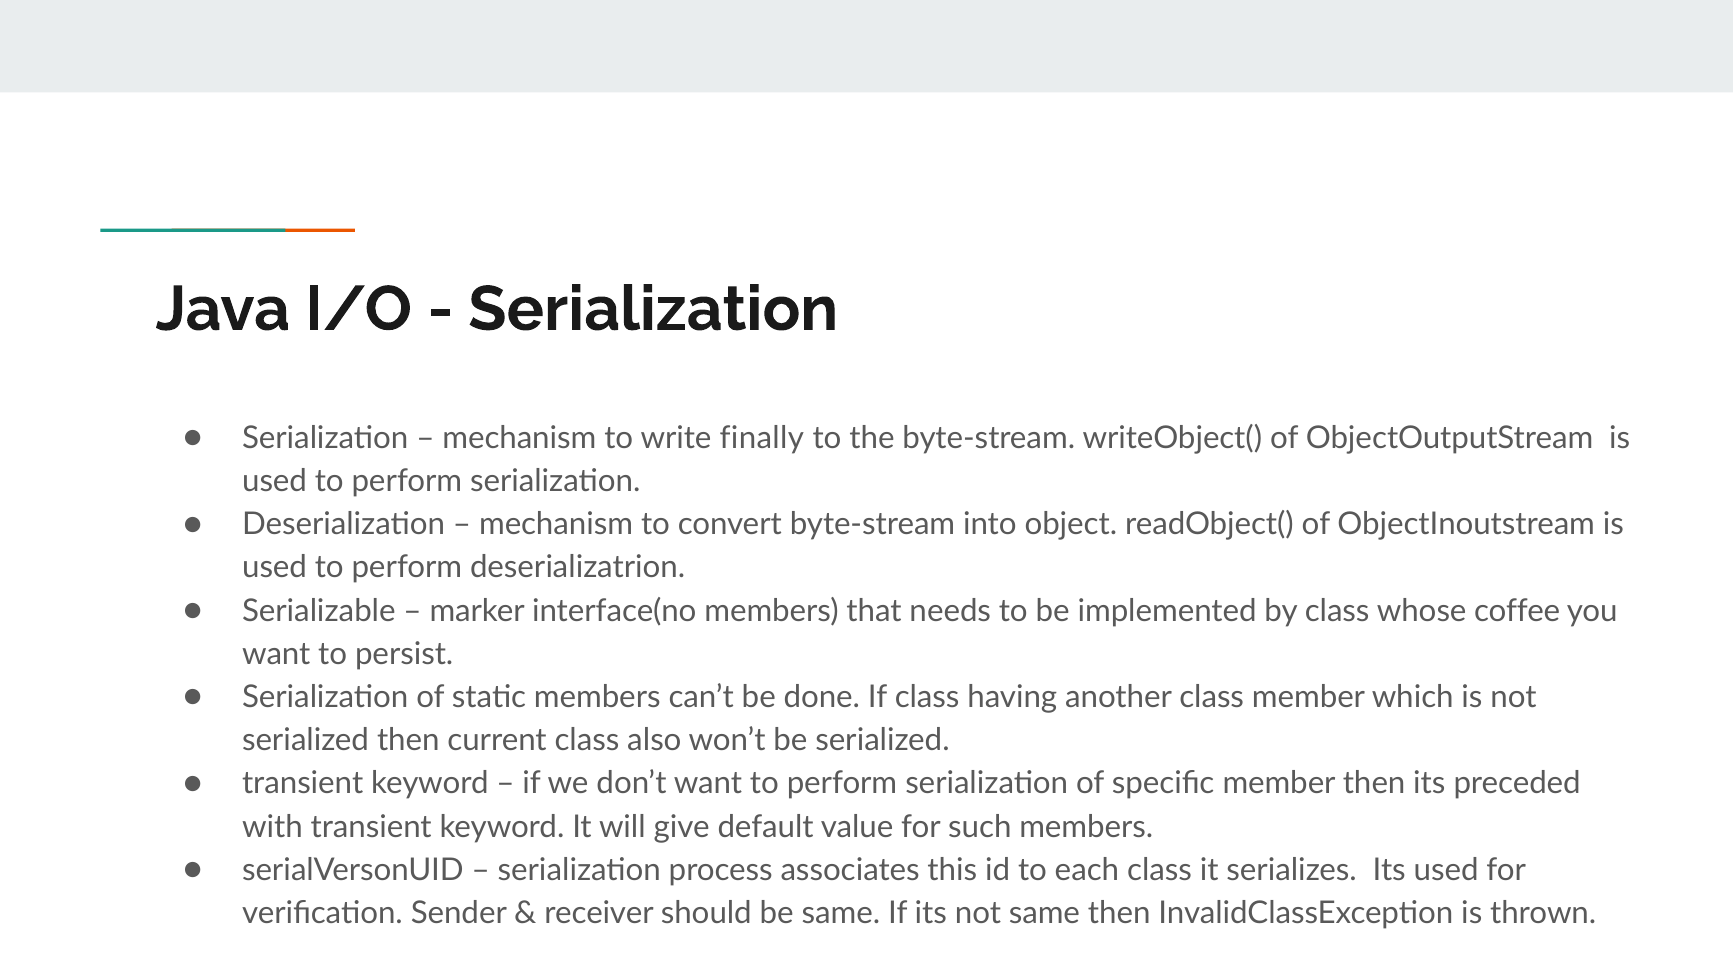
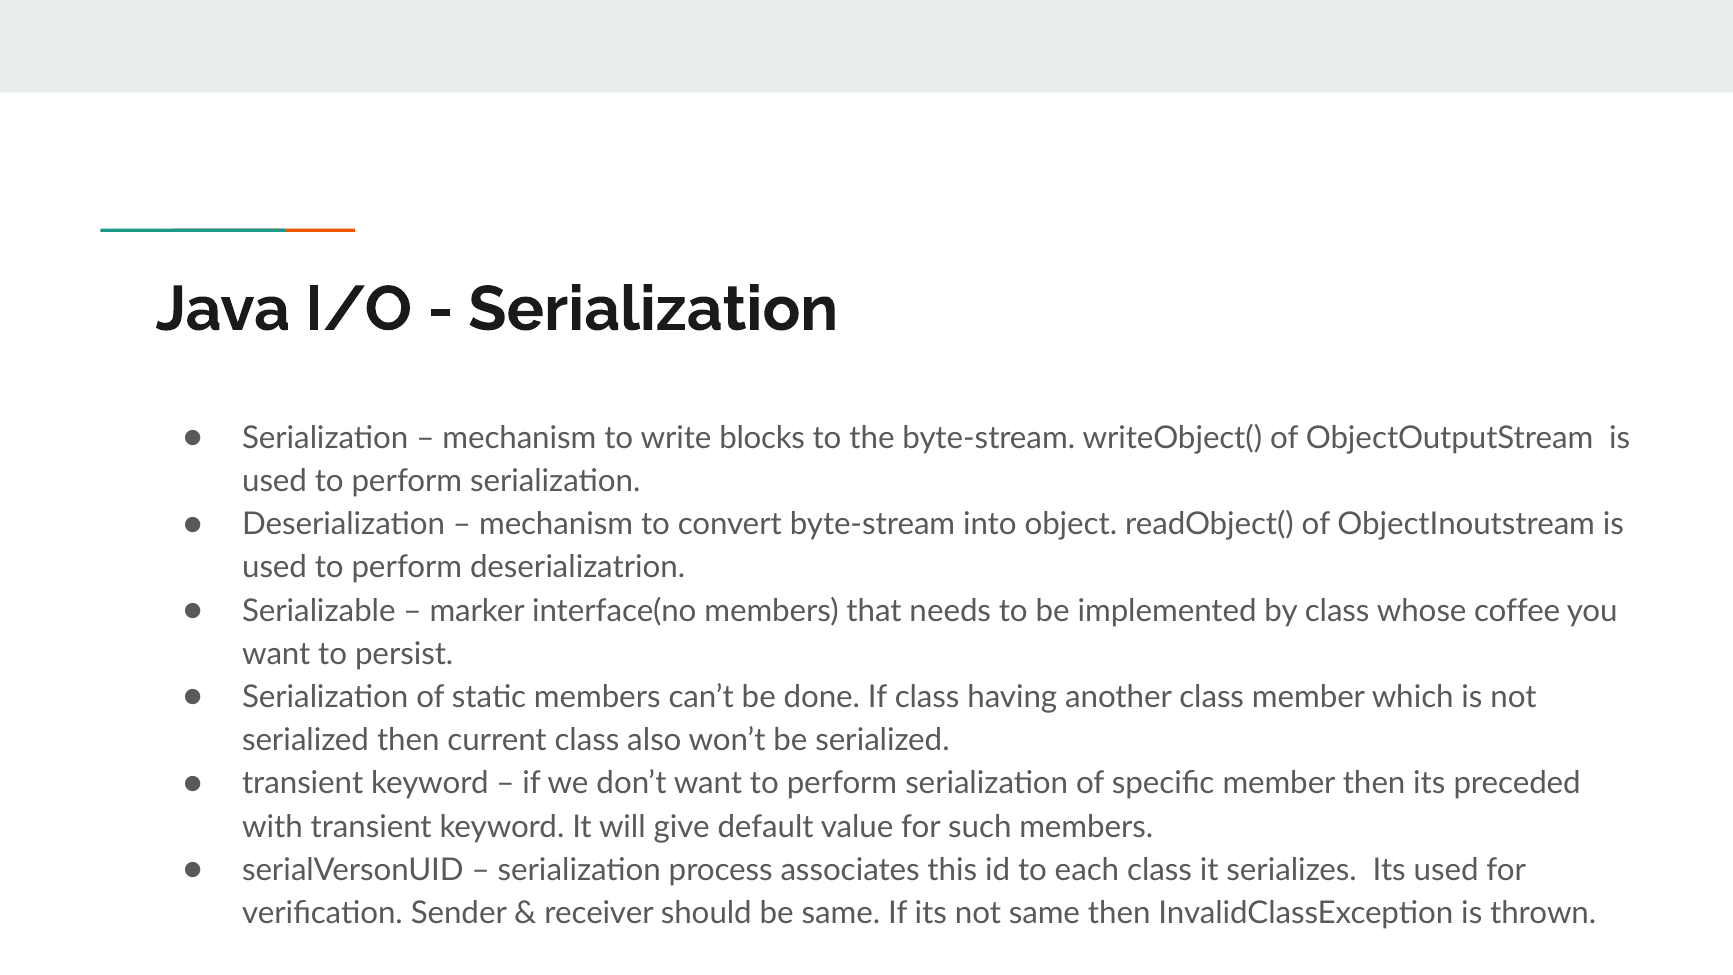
finally: finally -> blocks
